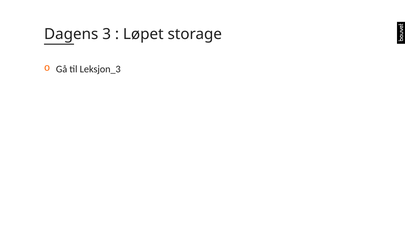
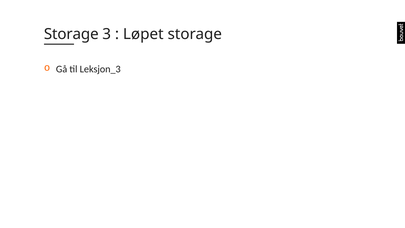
Dagens at (71, 34): Dagens -> Storage
